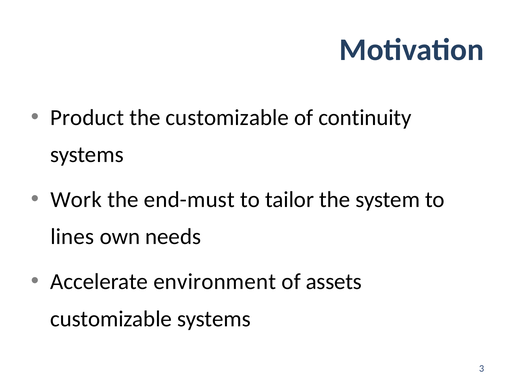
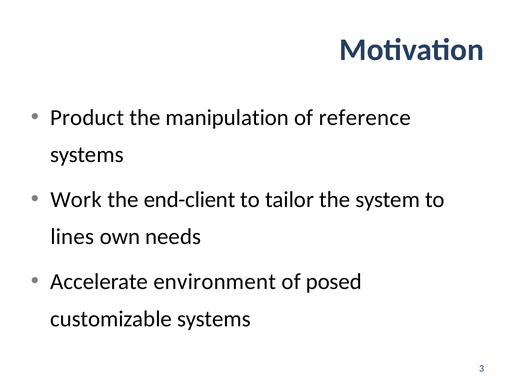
the customizable: customizable -> manipulation
continuity: continuity -> reference
end-must: end-must -> end-client
assets: assets -> posed
